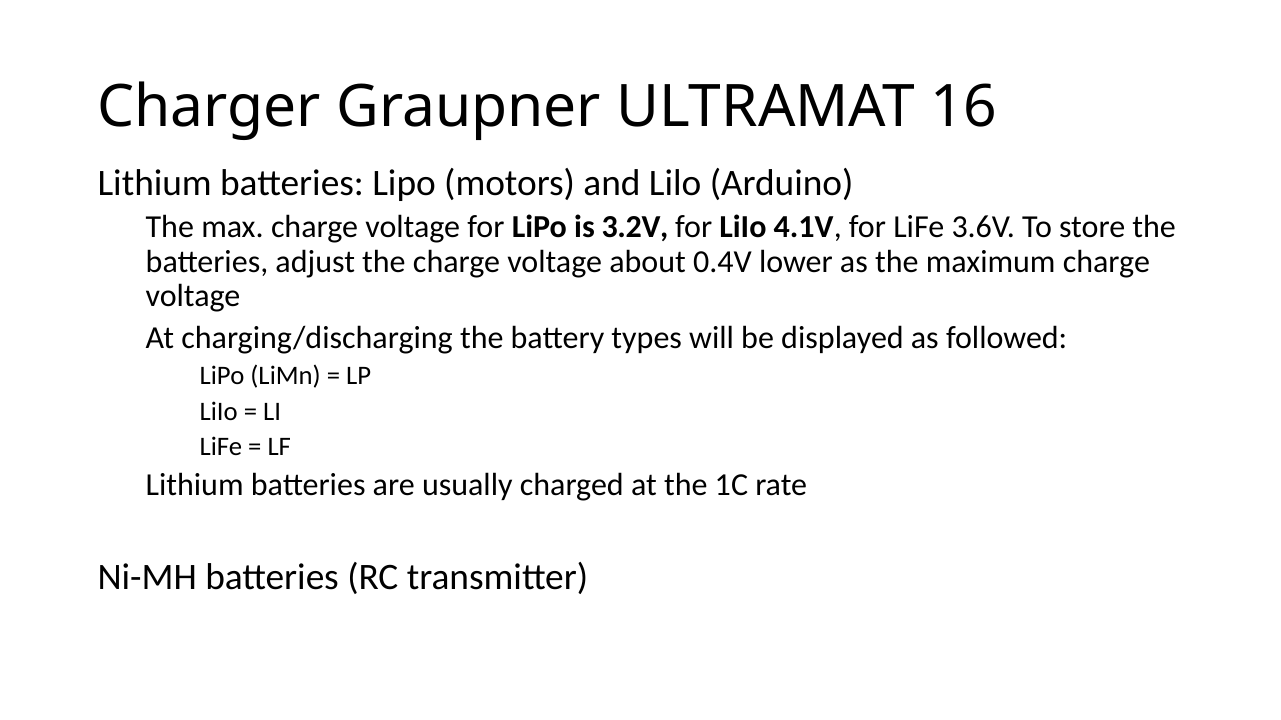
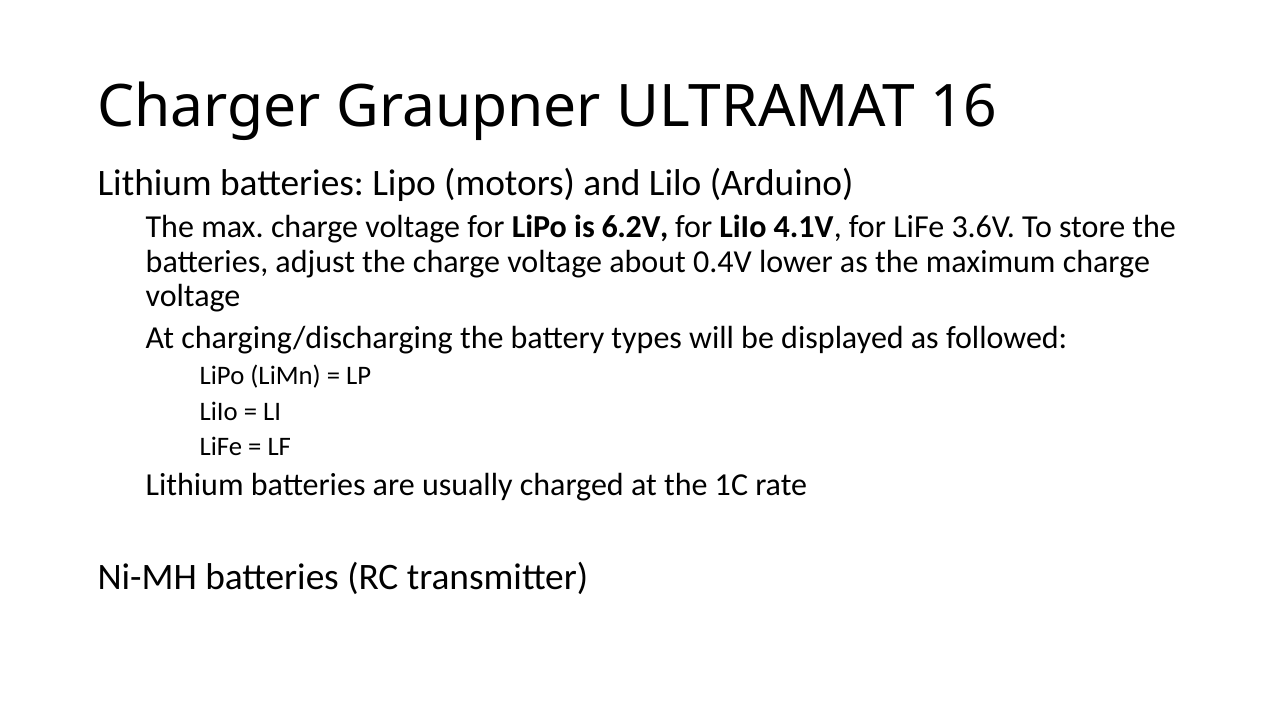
3.2V: 3.2V -> 6.2V
